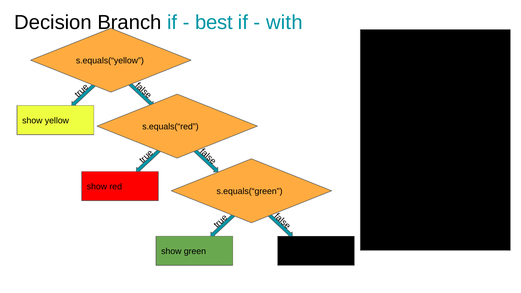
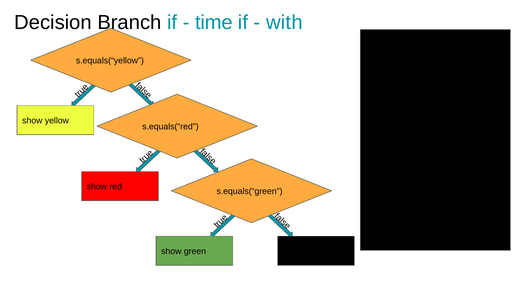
best: best -> time
